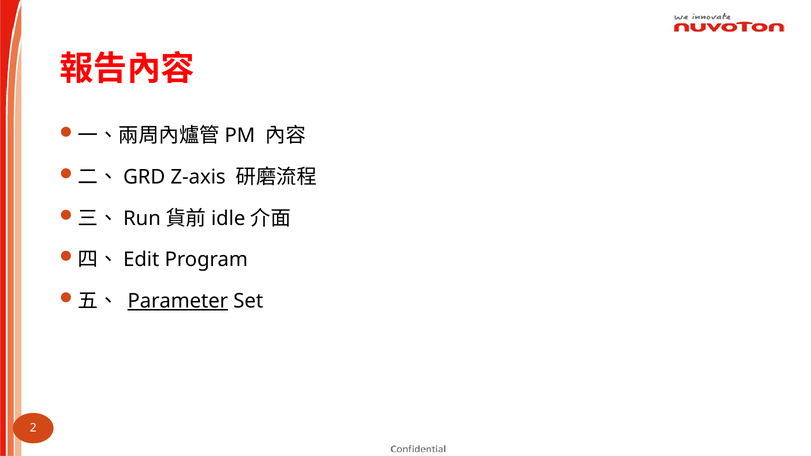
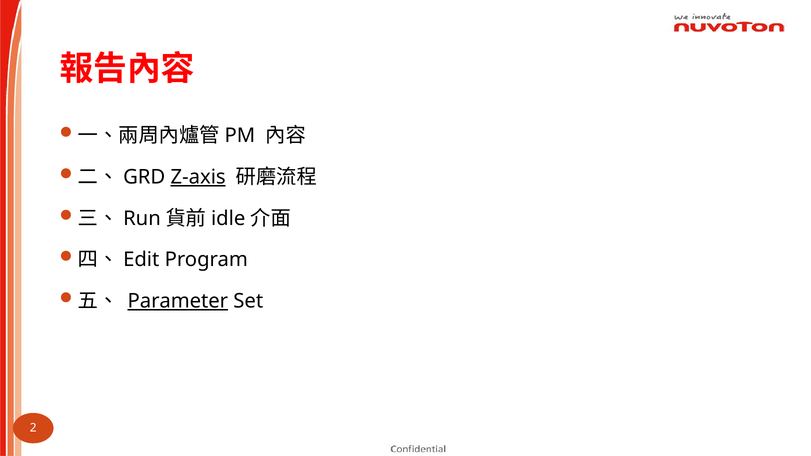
Z-axis underline: none -> present
